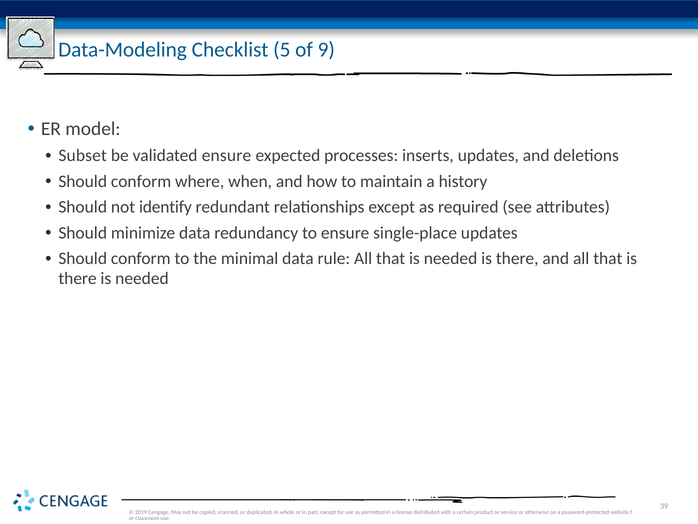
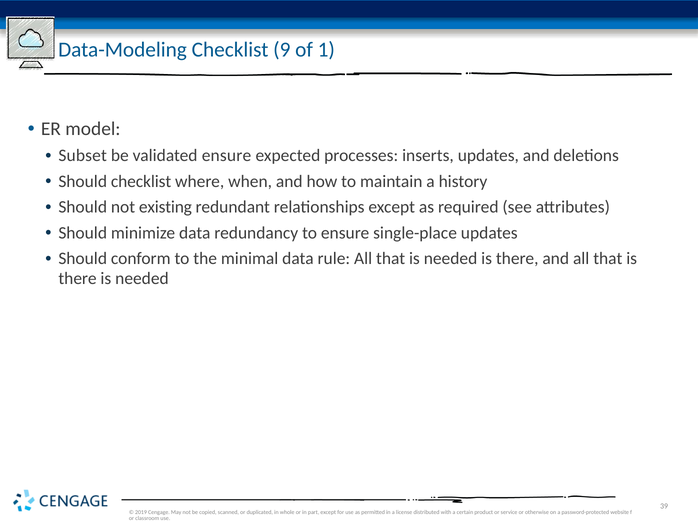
5: 5 -> 9
9: 9 -> 1
conform at (141, 181): conform -> checklist
identify: identify -> existing
